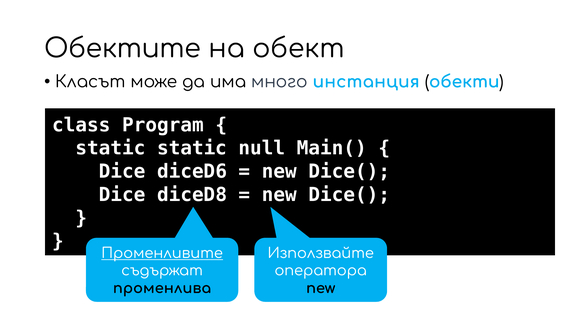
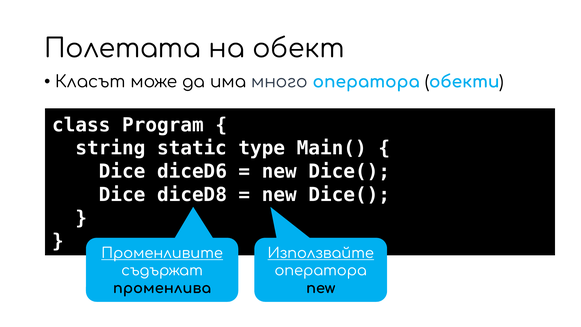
Обектите: Обектите -> Полетата
много инстанция: инстанция -> оператора
static at (110, 148): static -> string
null: null -> type
Използвайте underline: none -> present
